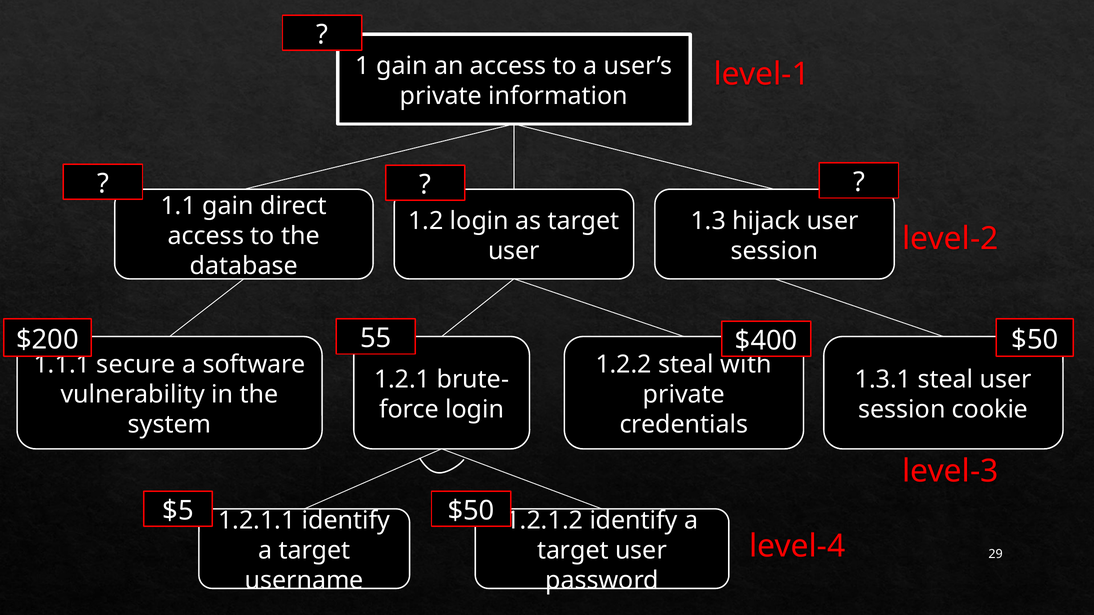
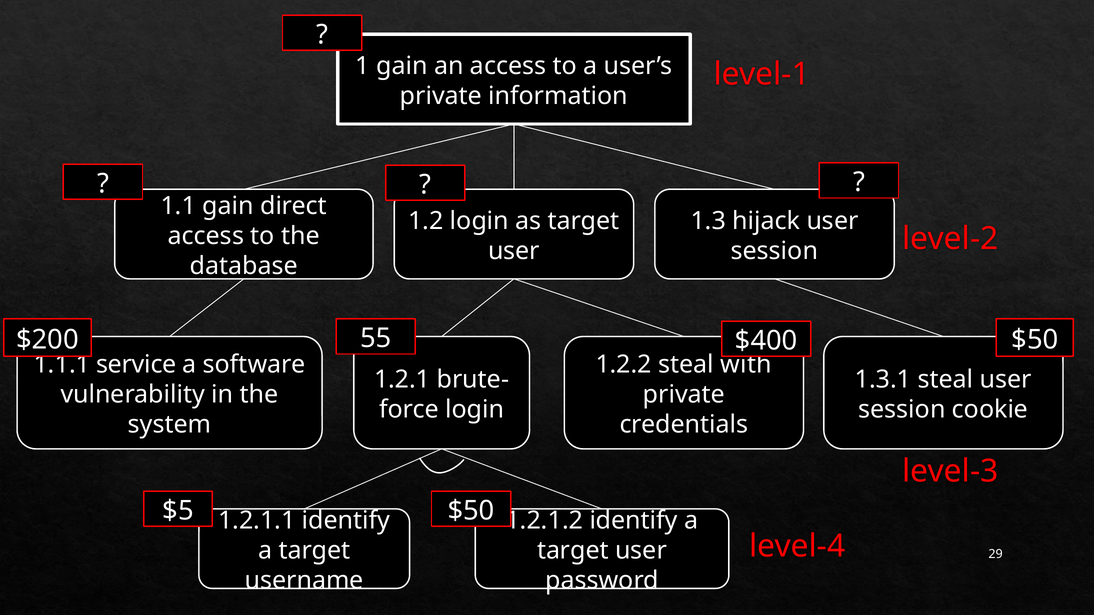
secure: secure -> service
